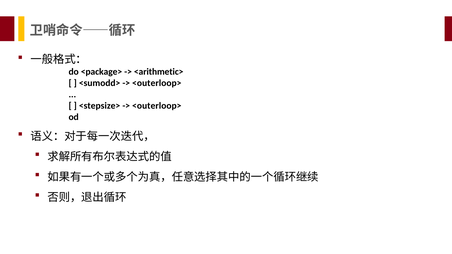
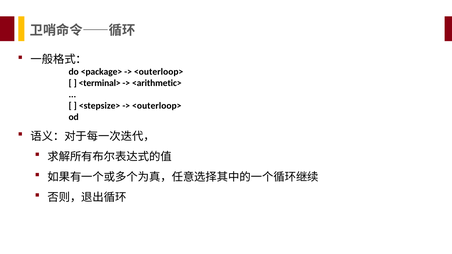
<arithmetic> at (159, 72): <arithmetic> -> <outerloop>
<sumodd>: <sumodd> -> <terminal>
<outerloop> at (157, 83): <outerloop> -> <arithmetic>
